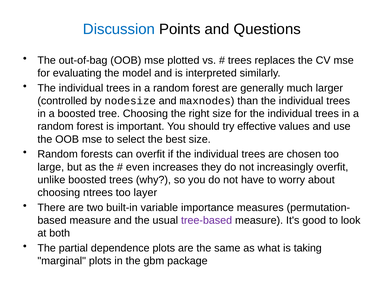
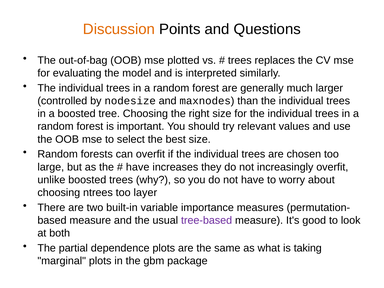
Discussion colour: blue -> orange
effective: effective -> relevant
even at (138, 167): even -> have
